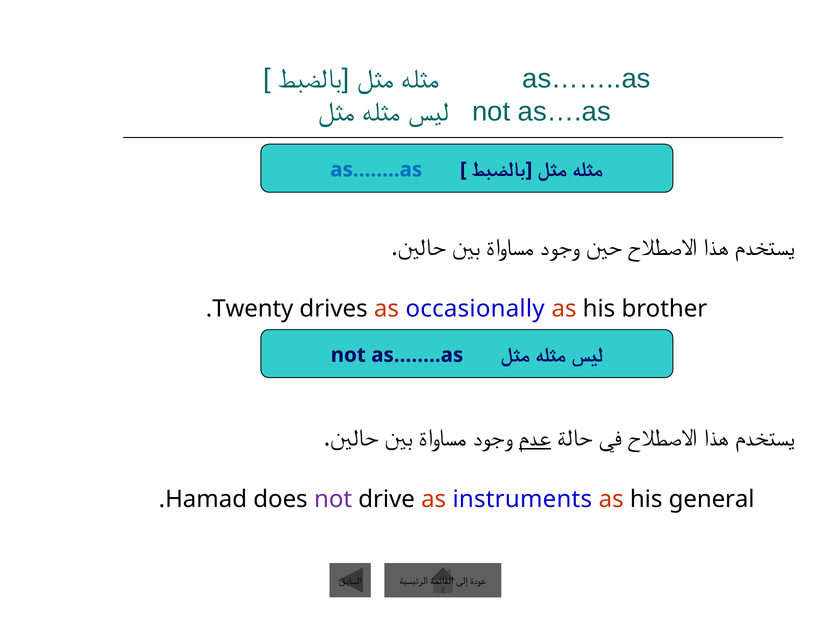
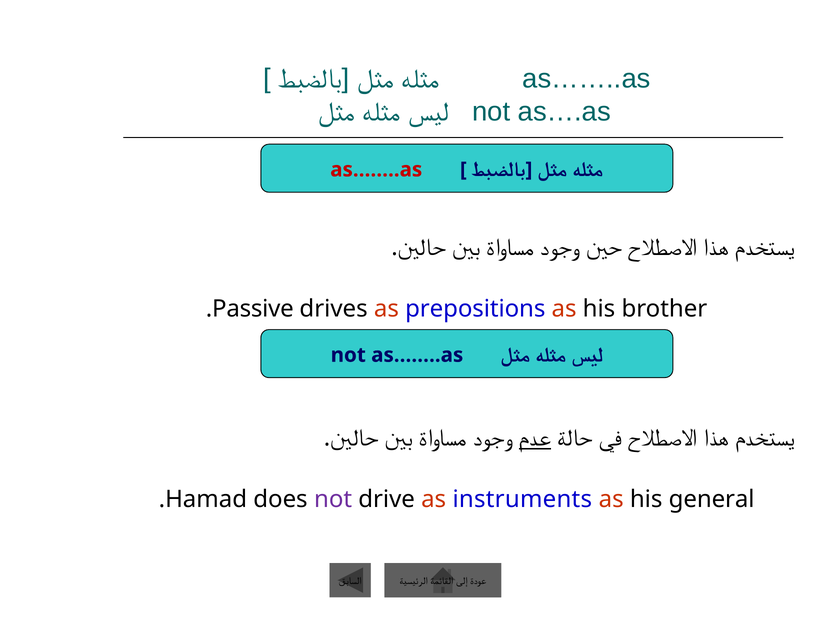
as……..as at (376, 170) colour: blue -> red
Twenty: Twenty -> Passive
occasionally: occasionally -> prepositions
